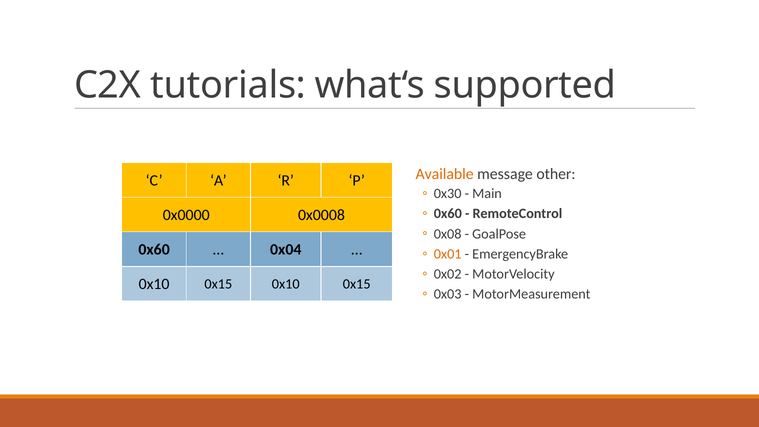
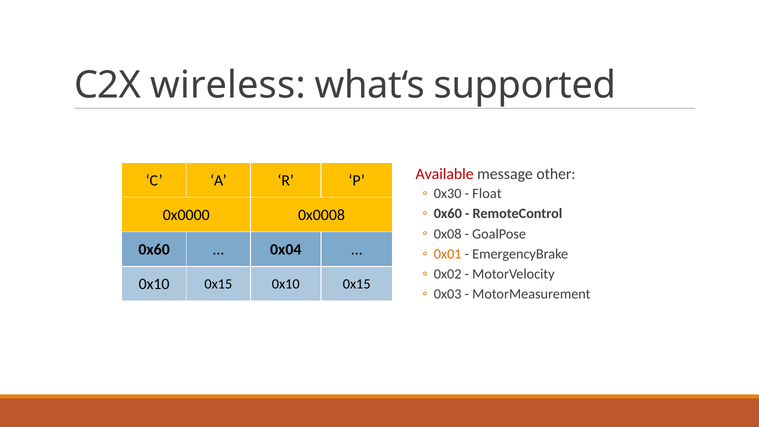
tutorials: tutorials -> wireless
Available colour: orange -> red
Main: Main -> Float
